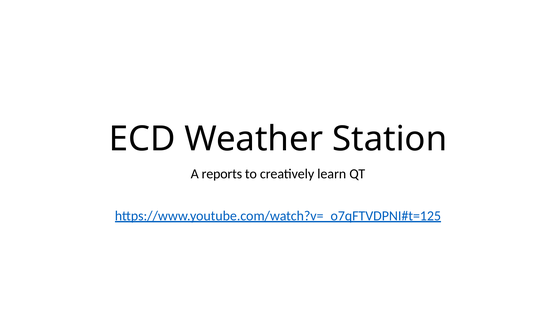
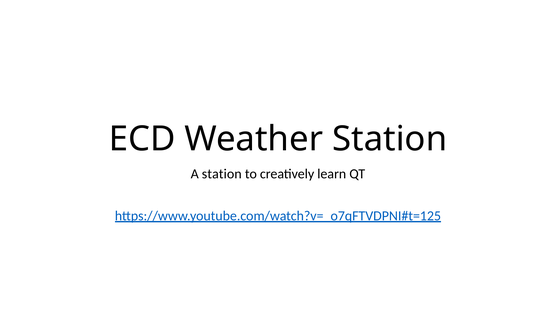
A reports: reports -> station
